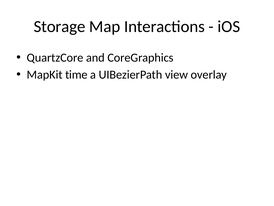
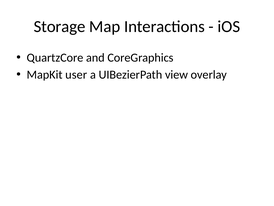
time: time -> user
